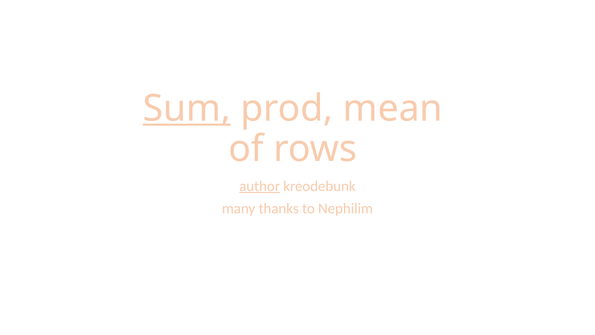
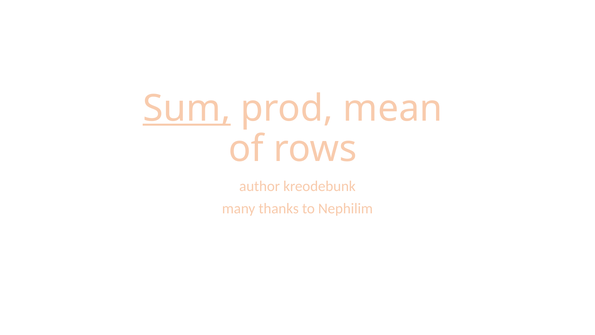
author underline: present -> none
